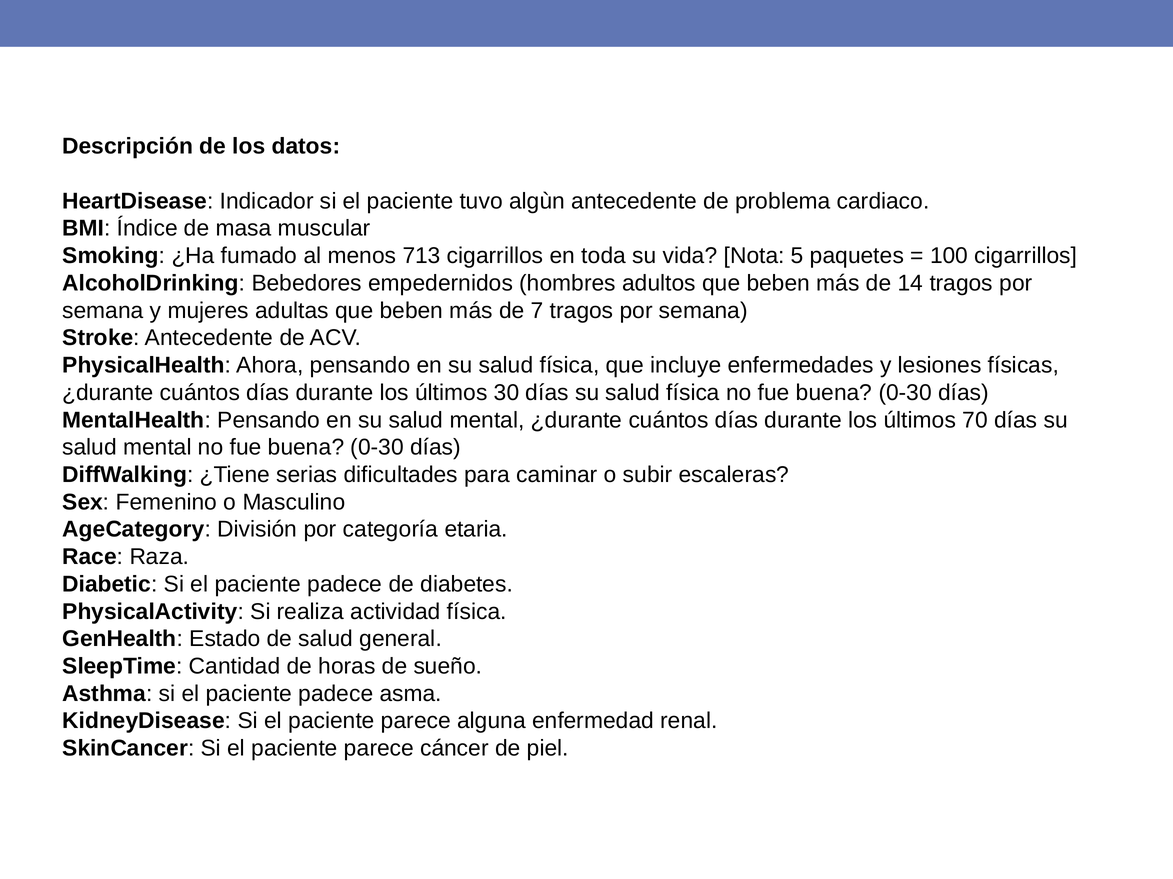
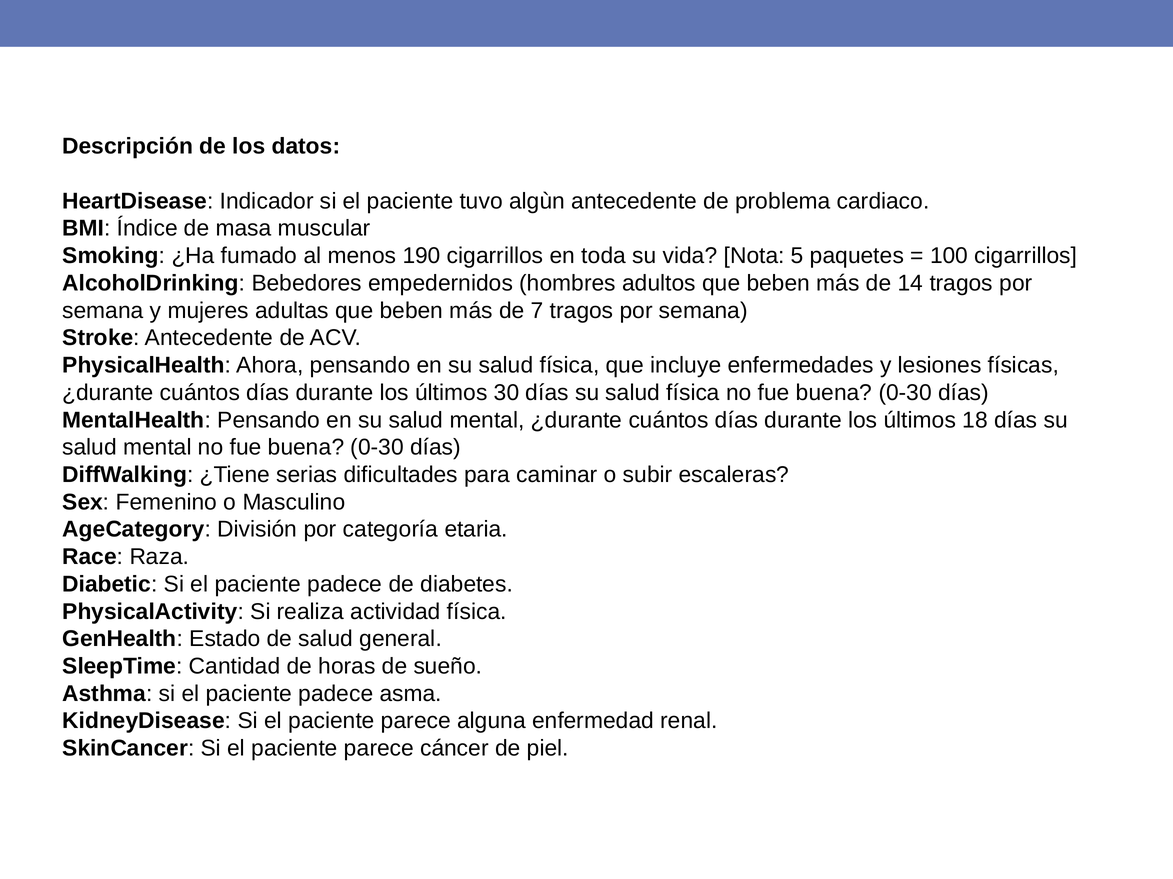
713: 713 -> 190
70: 70 -> 18
